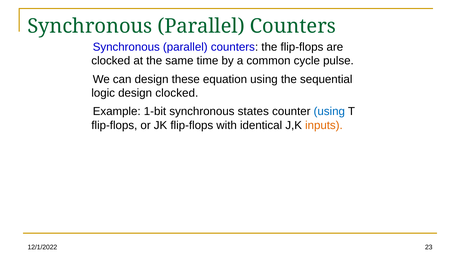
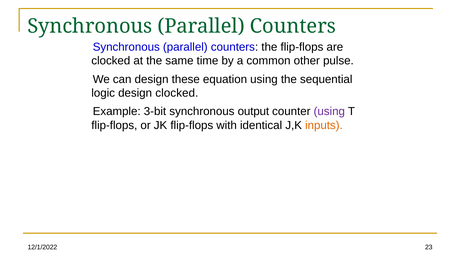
cycle: cycle -> other
1-bit: 1-bit -> 3-bit
states: states -> output
using at (329, 111) colour: blue -> purple
